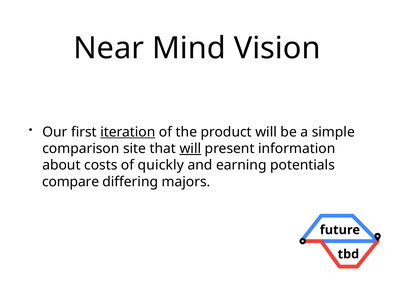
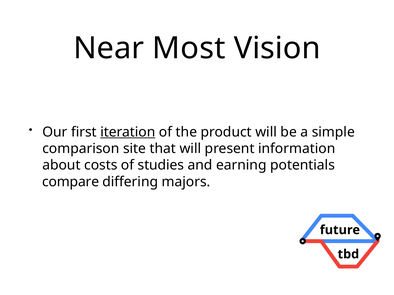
Mind: Mind -> Most
will at (190, 149) underline: present -> none
quickly: quickly -> studies
